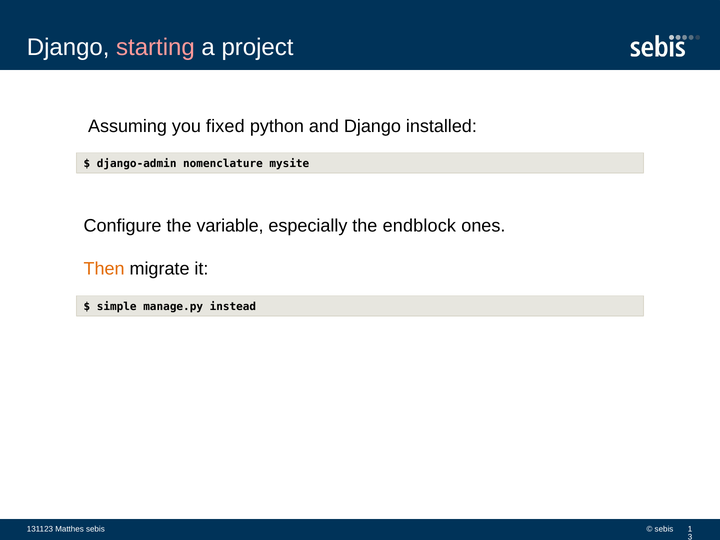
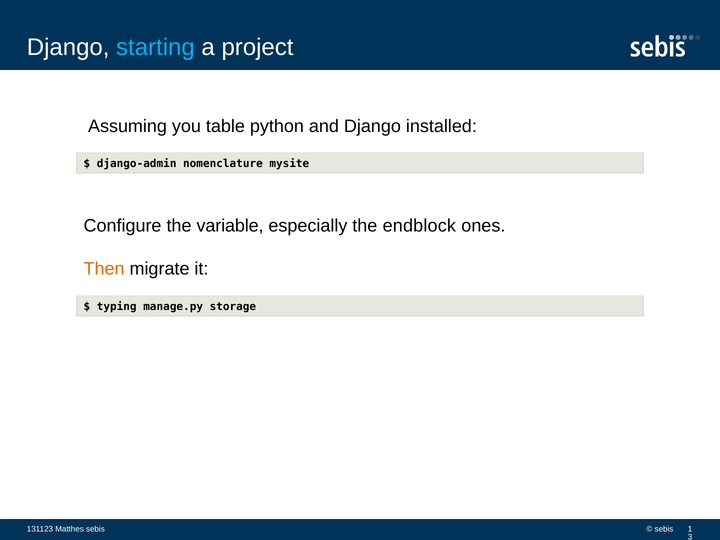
starting colour: pink -> light blue
fixed: fixed -> table
simple: simple -> typing
instead: instead -> storage
